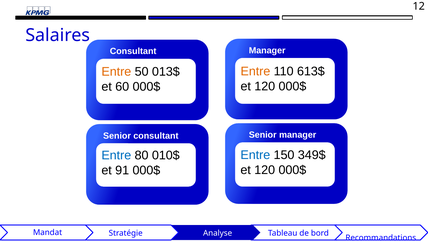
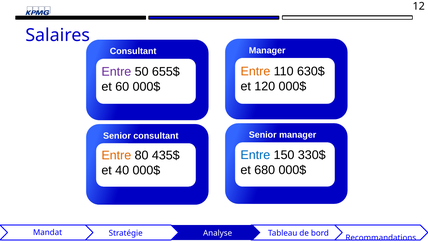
613$: 613$ -> 630$
Entre at (116, 72) colour: orange -> purple
013$: 013$ -> 655$
349$: 349$ -> 330$
Entre at (116, 155) colour: blue -> orange
010$: 010$ -> 435$
120 at (265, 170): 120 -> 680
91: 91 -> 40
